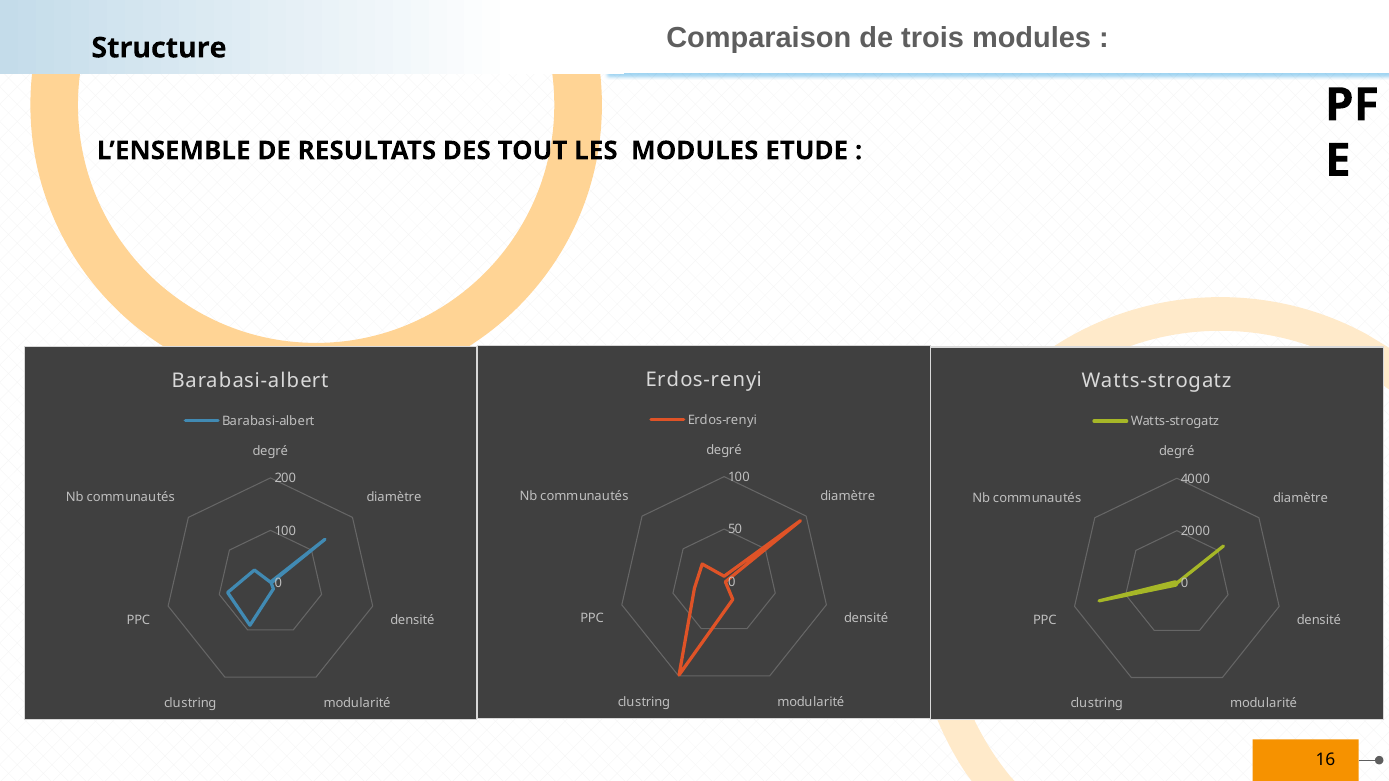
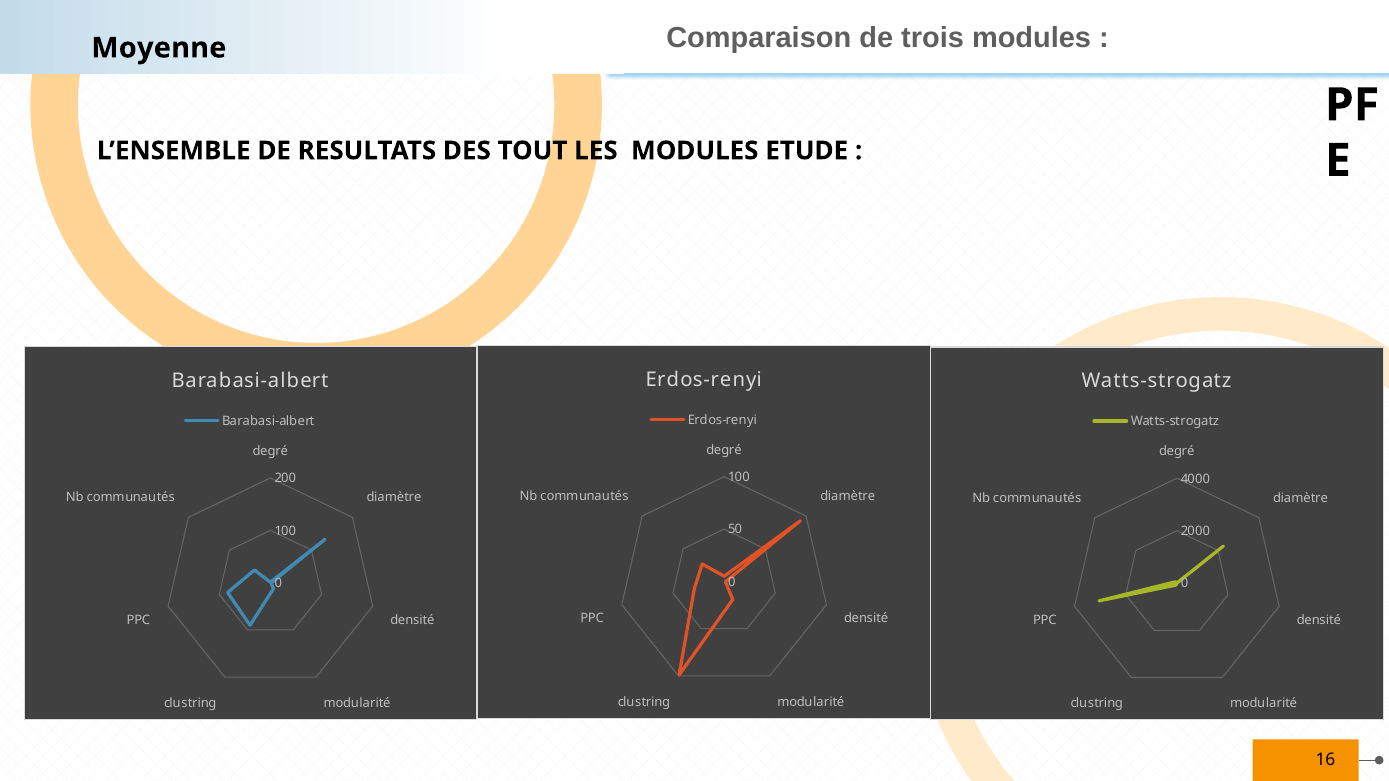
Structure: Structure -> Moyenne
